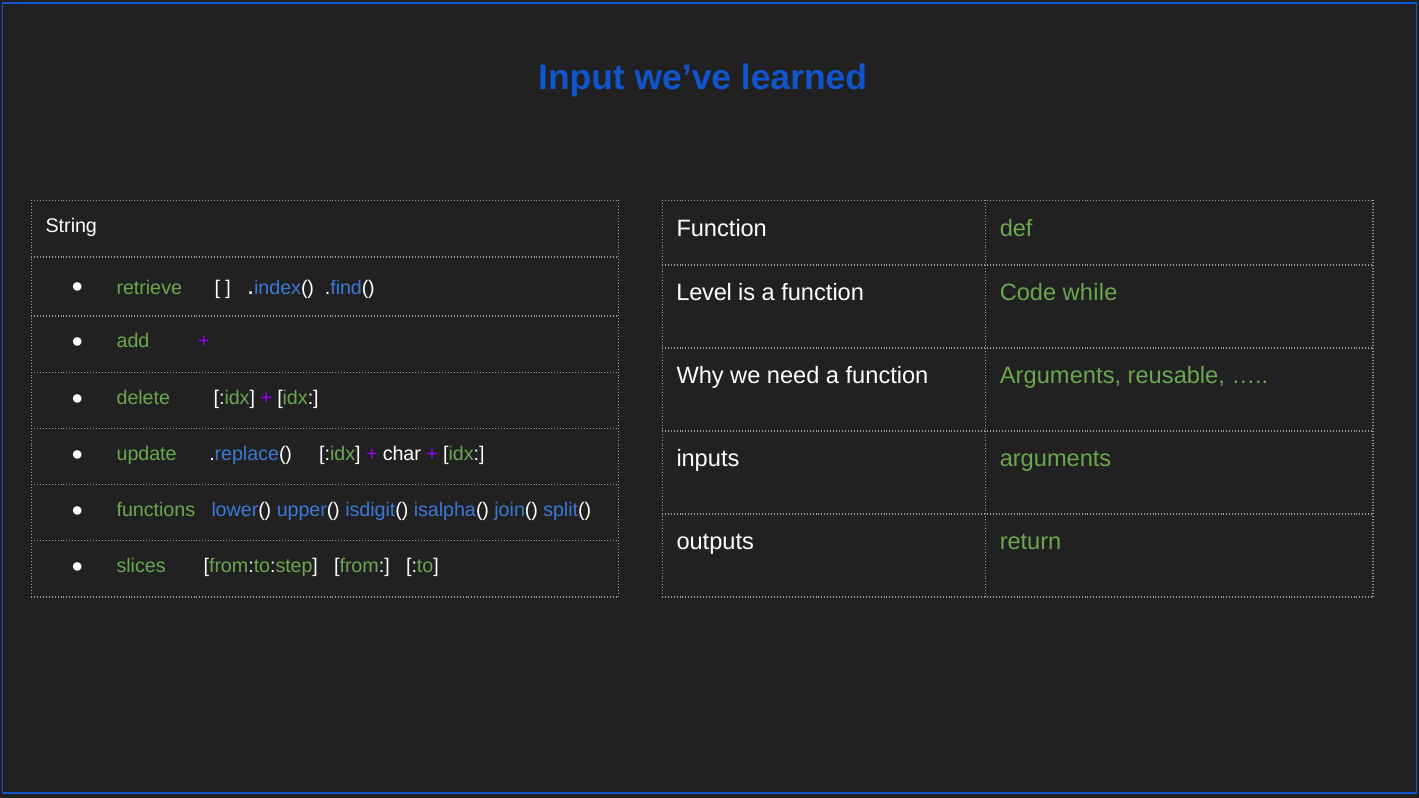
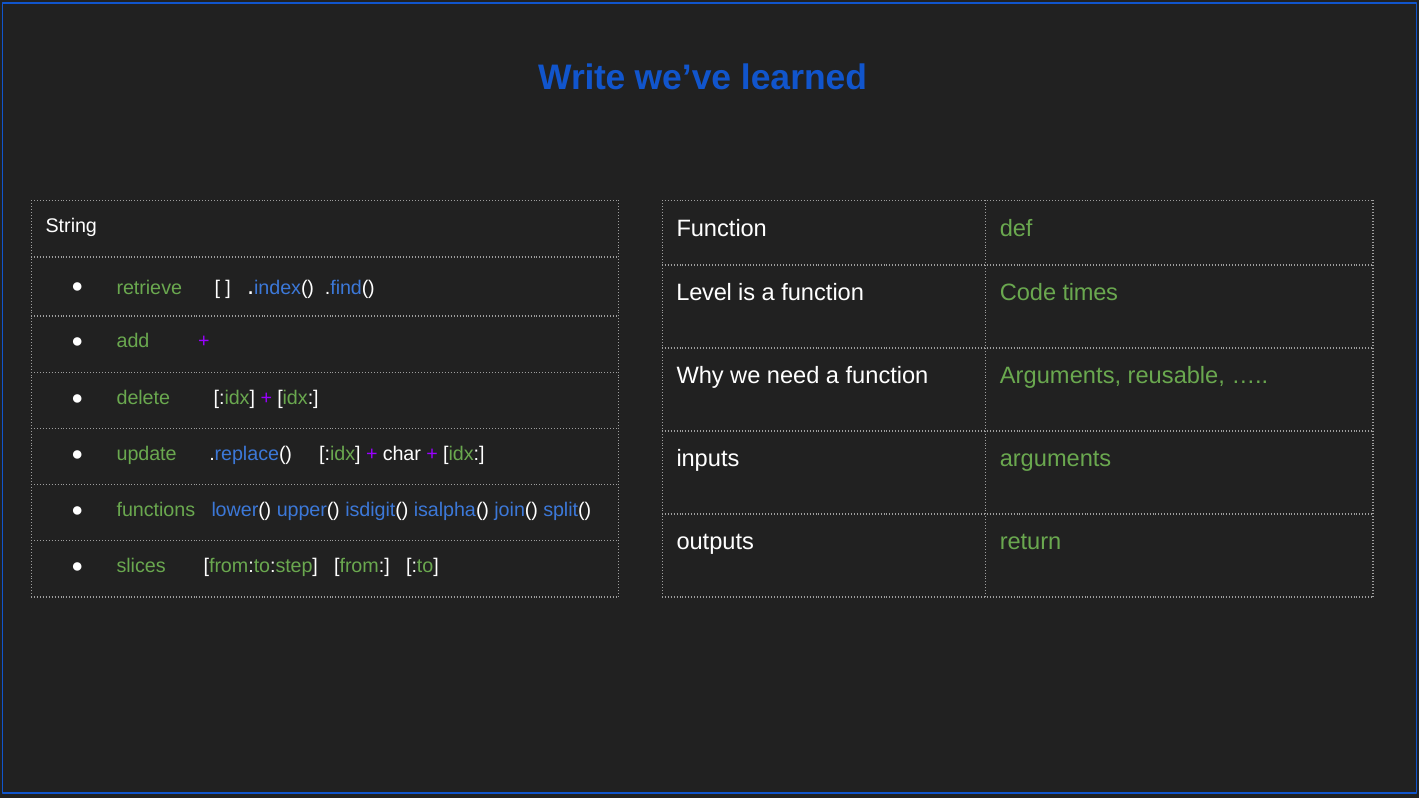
Input: Input -> Write
while: while -> times
